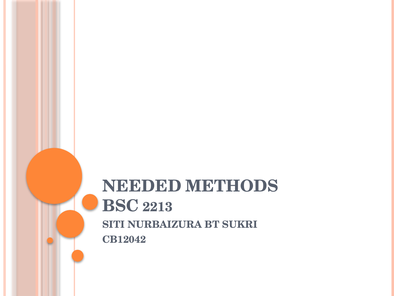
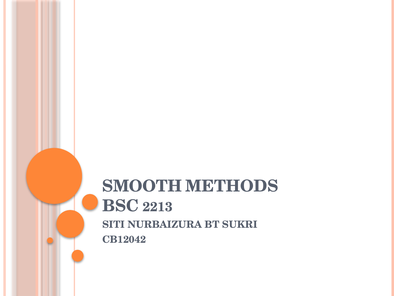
NEEDED: NEEDED -> SMOOTH
